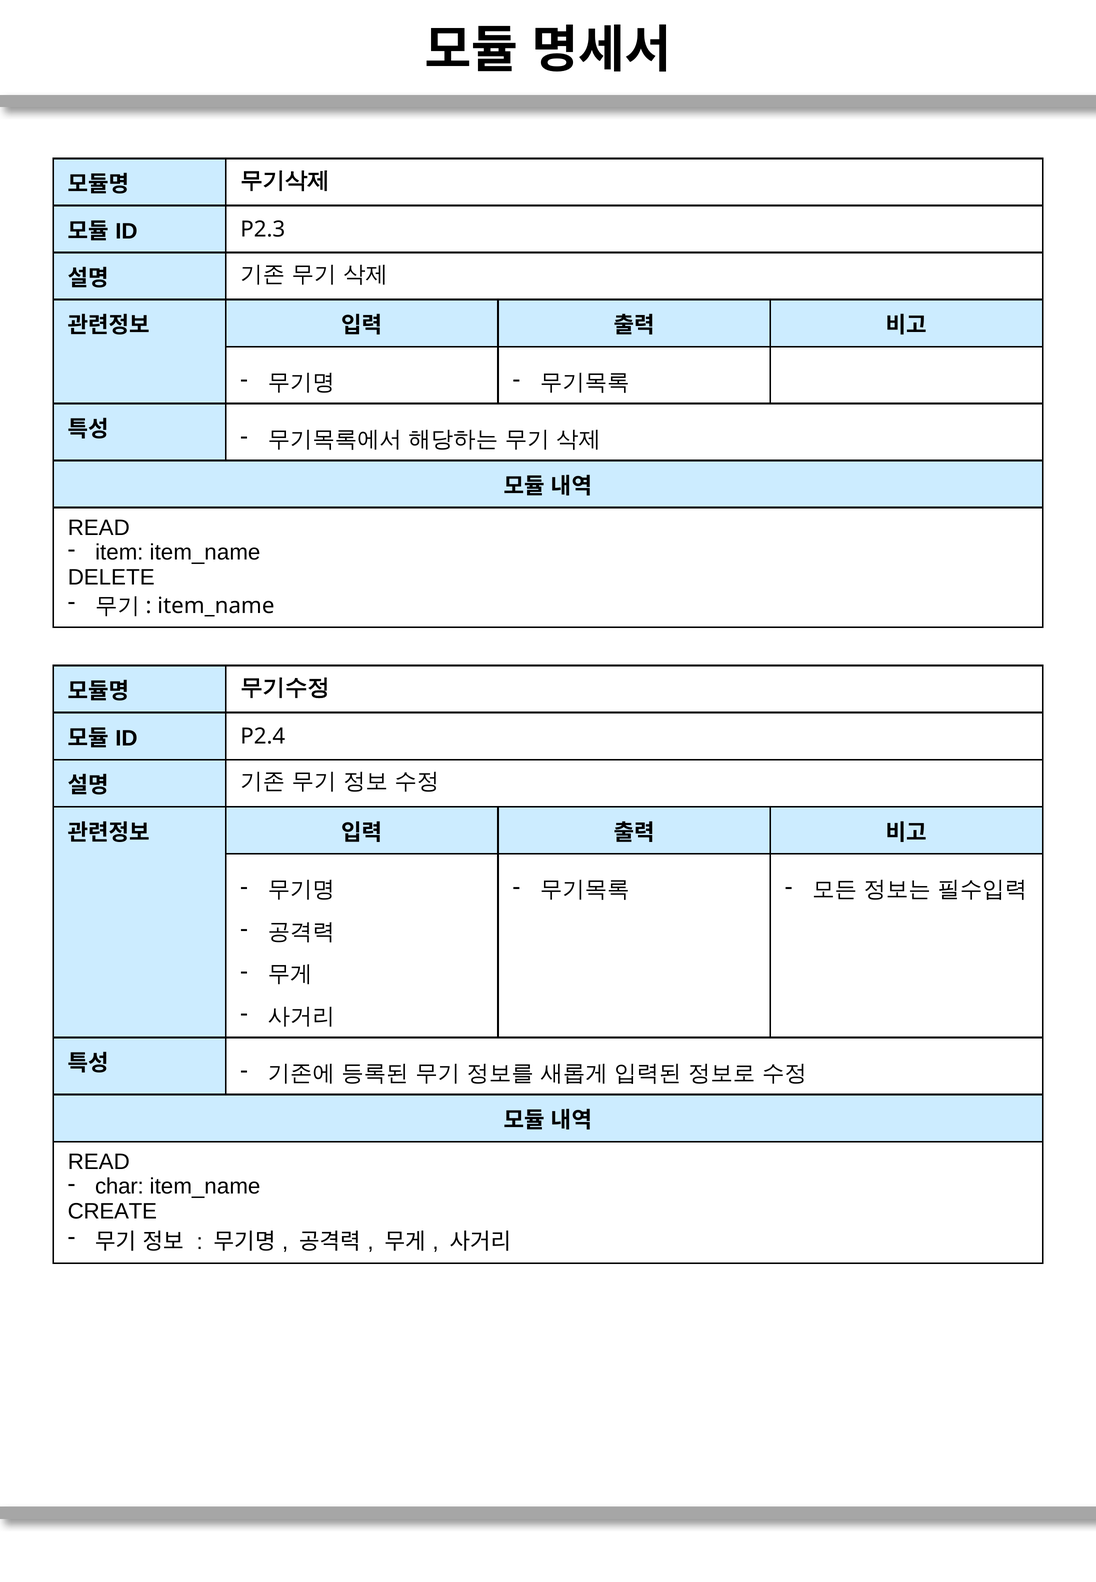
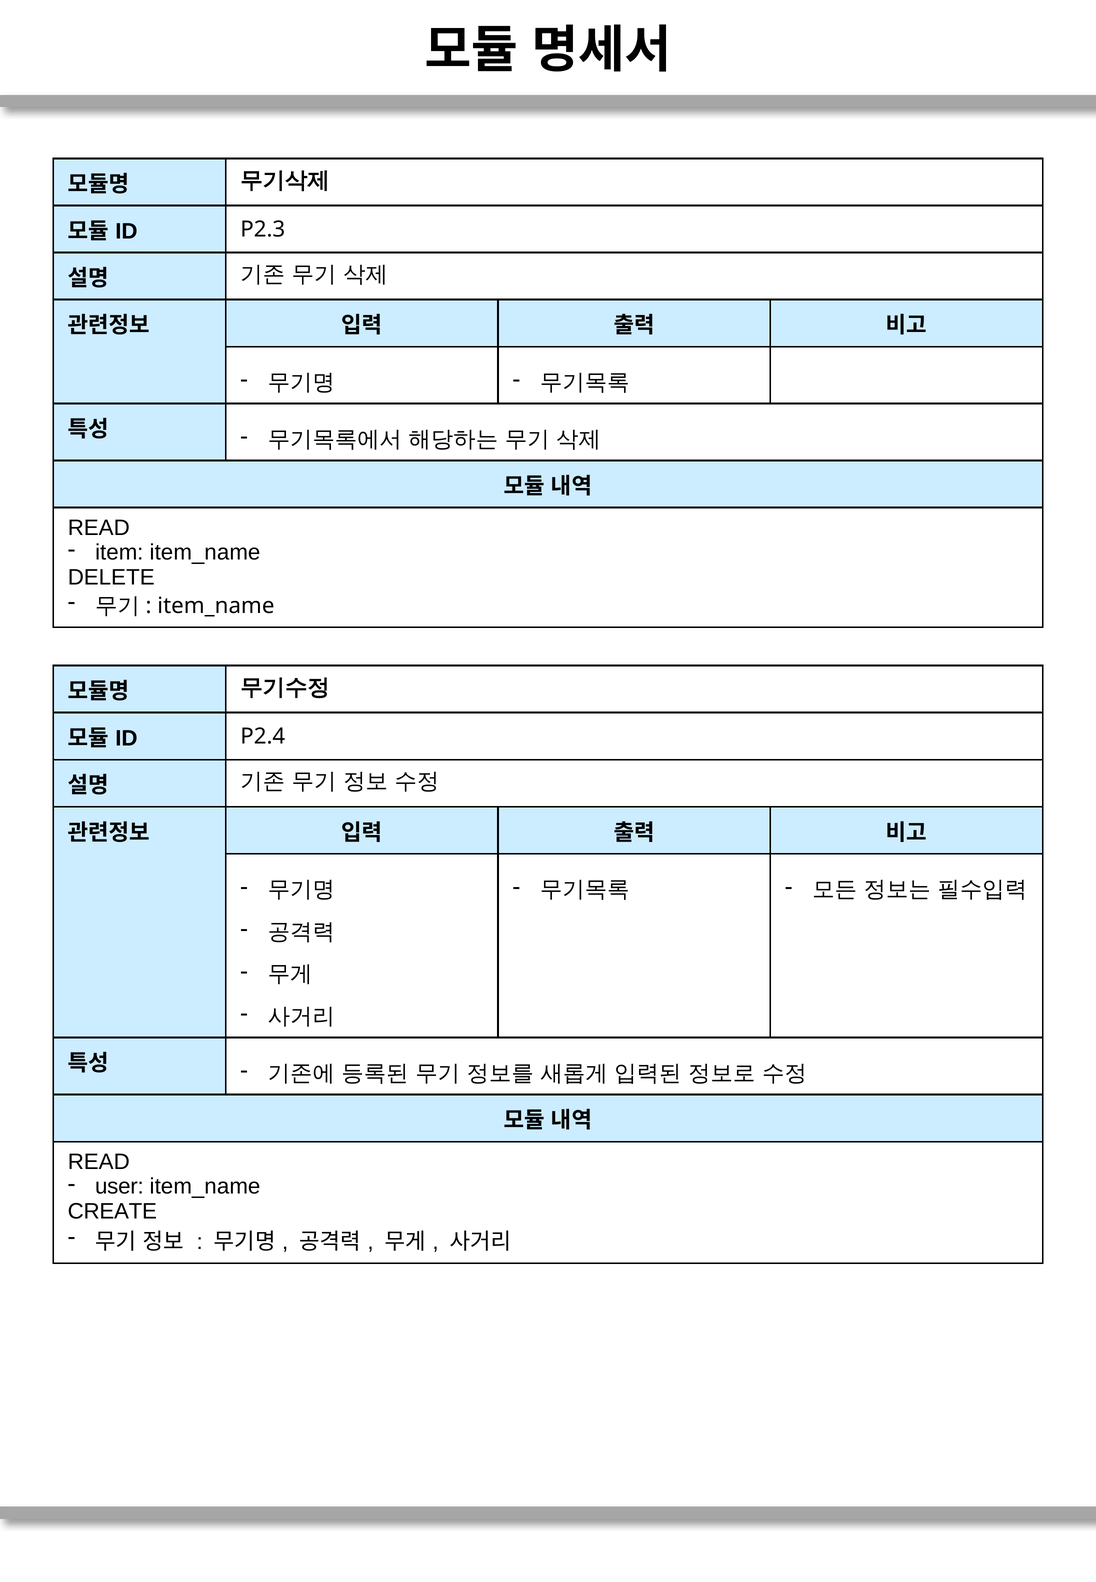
char: char -> user
